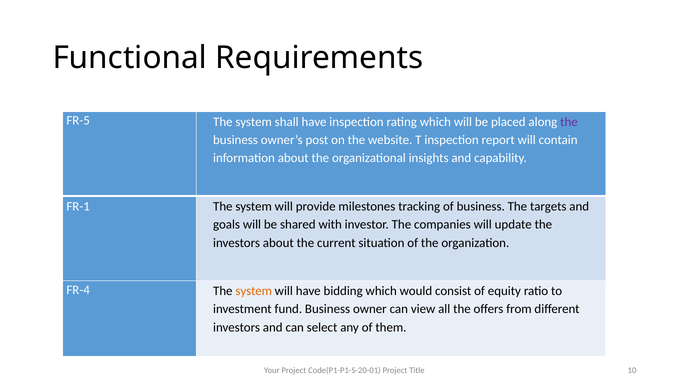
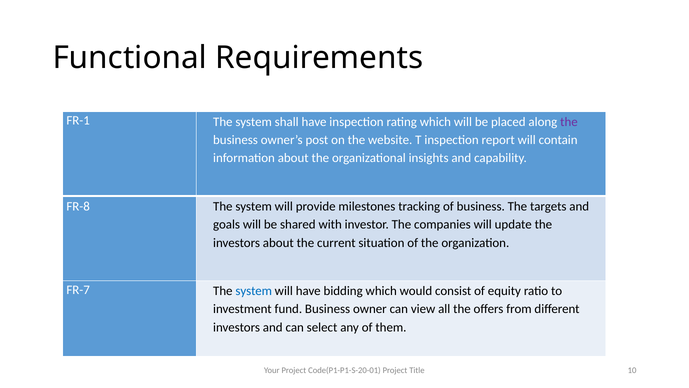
FR-5: FR-5 -> FR-1
FR-1: FR-1 -> FR-8
FR-4: FR-4 -> FR-7
system at (254, 291) colour: orange -> blue
